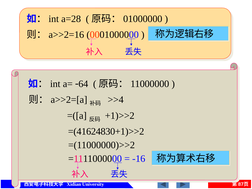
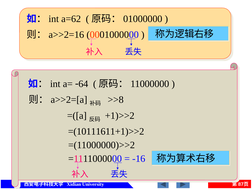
a=28: a=28 -> a=62
>>4: >>4 -> >>8
=(41624830+1)>>2: =(41624830+1)>>2 -> =(10111611+1)>>2
